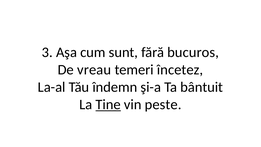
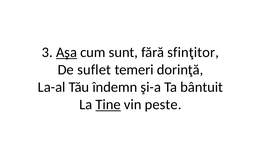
Aşa underline: none -> present
bucuros: bucuros -> sfinţitor
vreau: vreau -> suflet
încetez: încetez -> dorinţă
